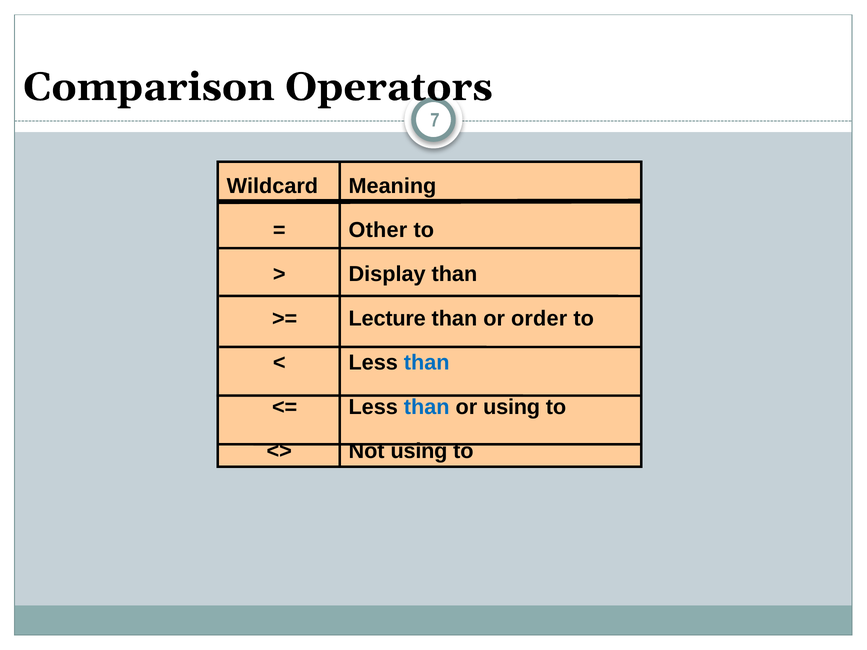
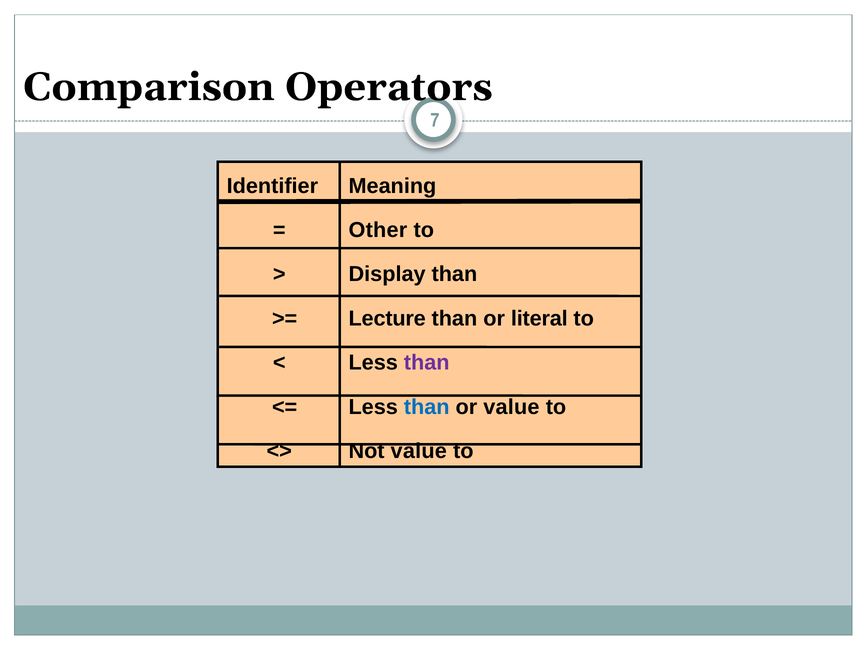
Wildcard: Wildcard -> Identifier
order: order -> literal
than at (427, 363) colour: blue -> purple
or using: using -> value
Not using: using -> value
